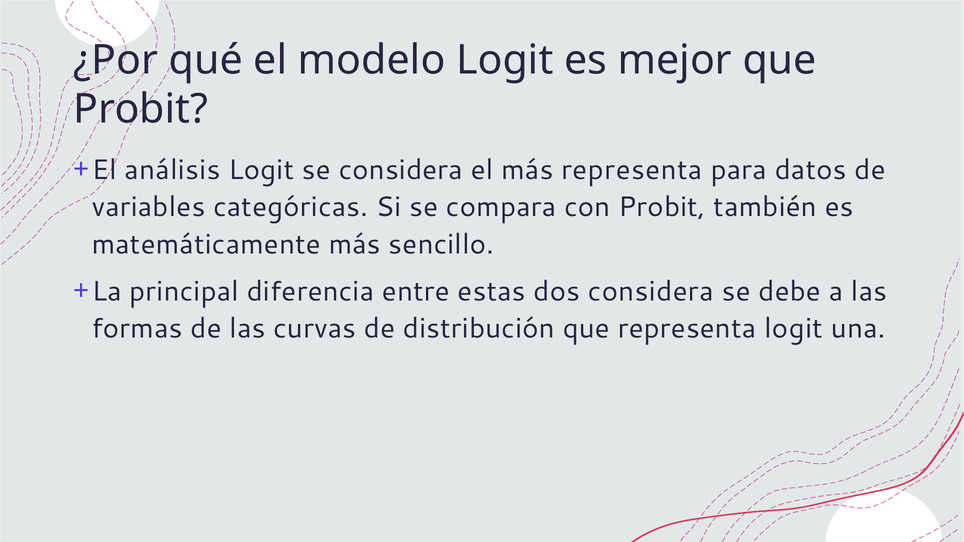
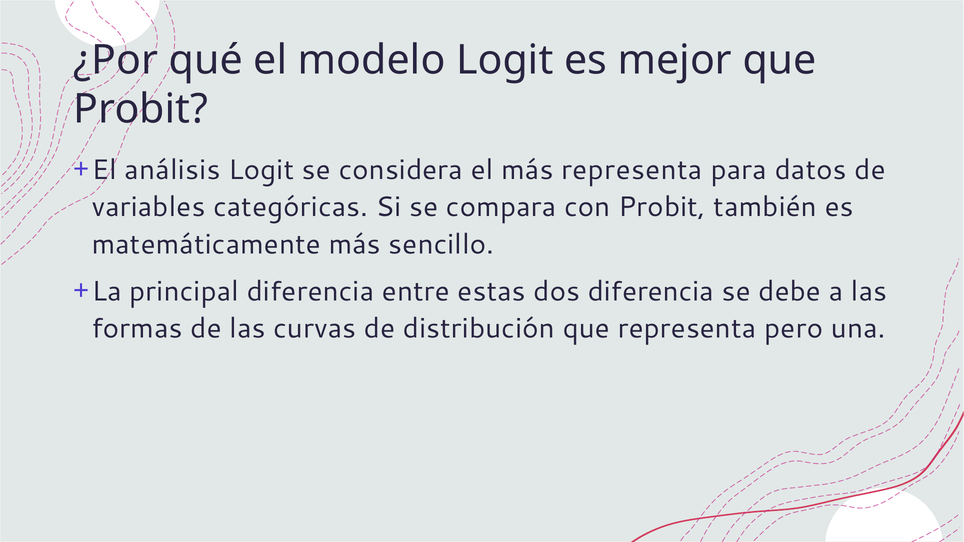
dos considera: considera -> diferencia
representa logit: logit -> pero
